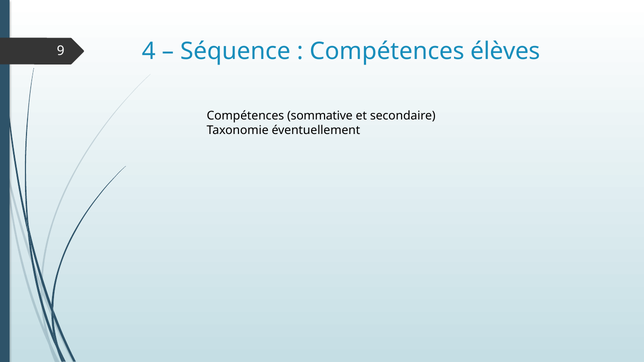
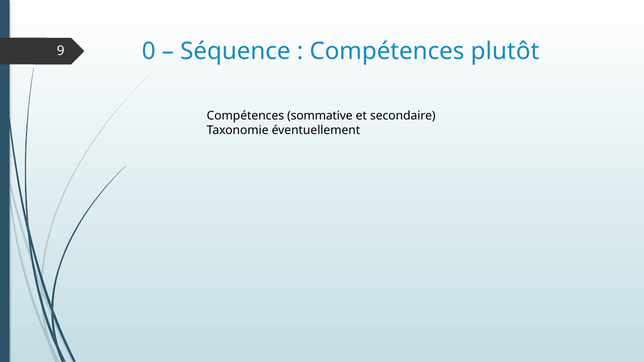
4: 4 -> 0
élèves: élèves -> plutôt
